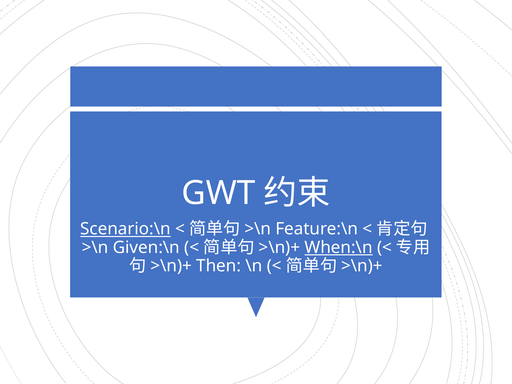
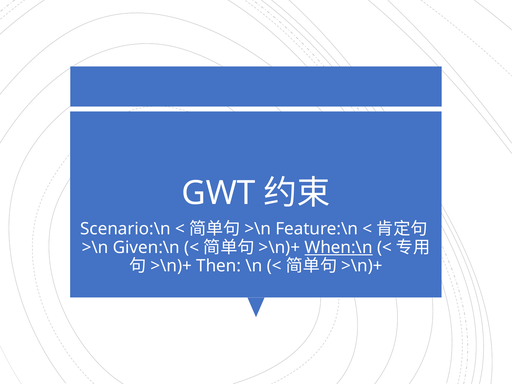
Scenario:\n underline: present -> none
